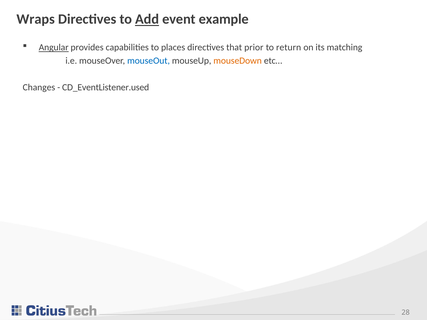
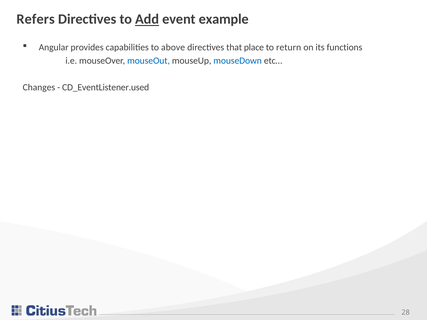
Wraps: Wraps -> Refers
Angular underline: present -> none
places: places -> above
prior: prior -> place
matching: matching -> functions
mouseDown colour: orange -> blue
